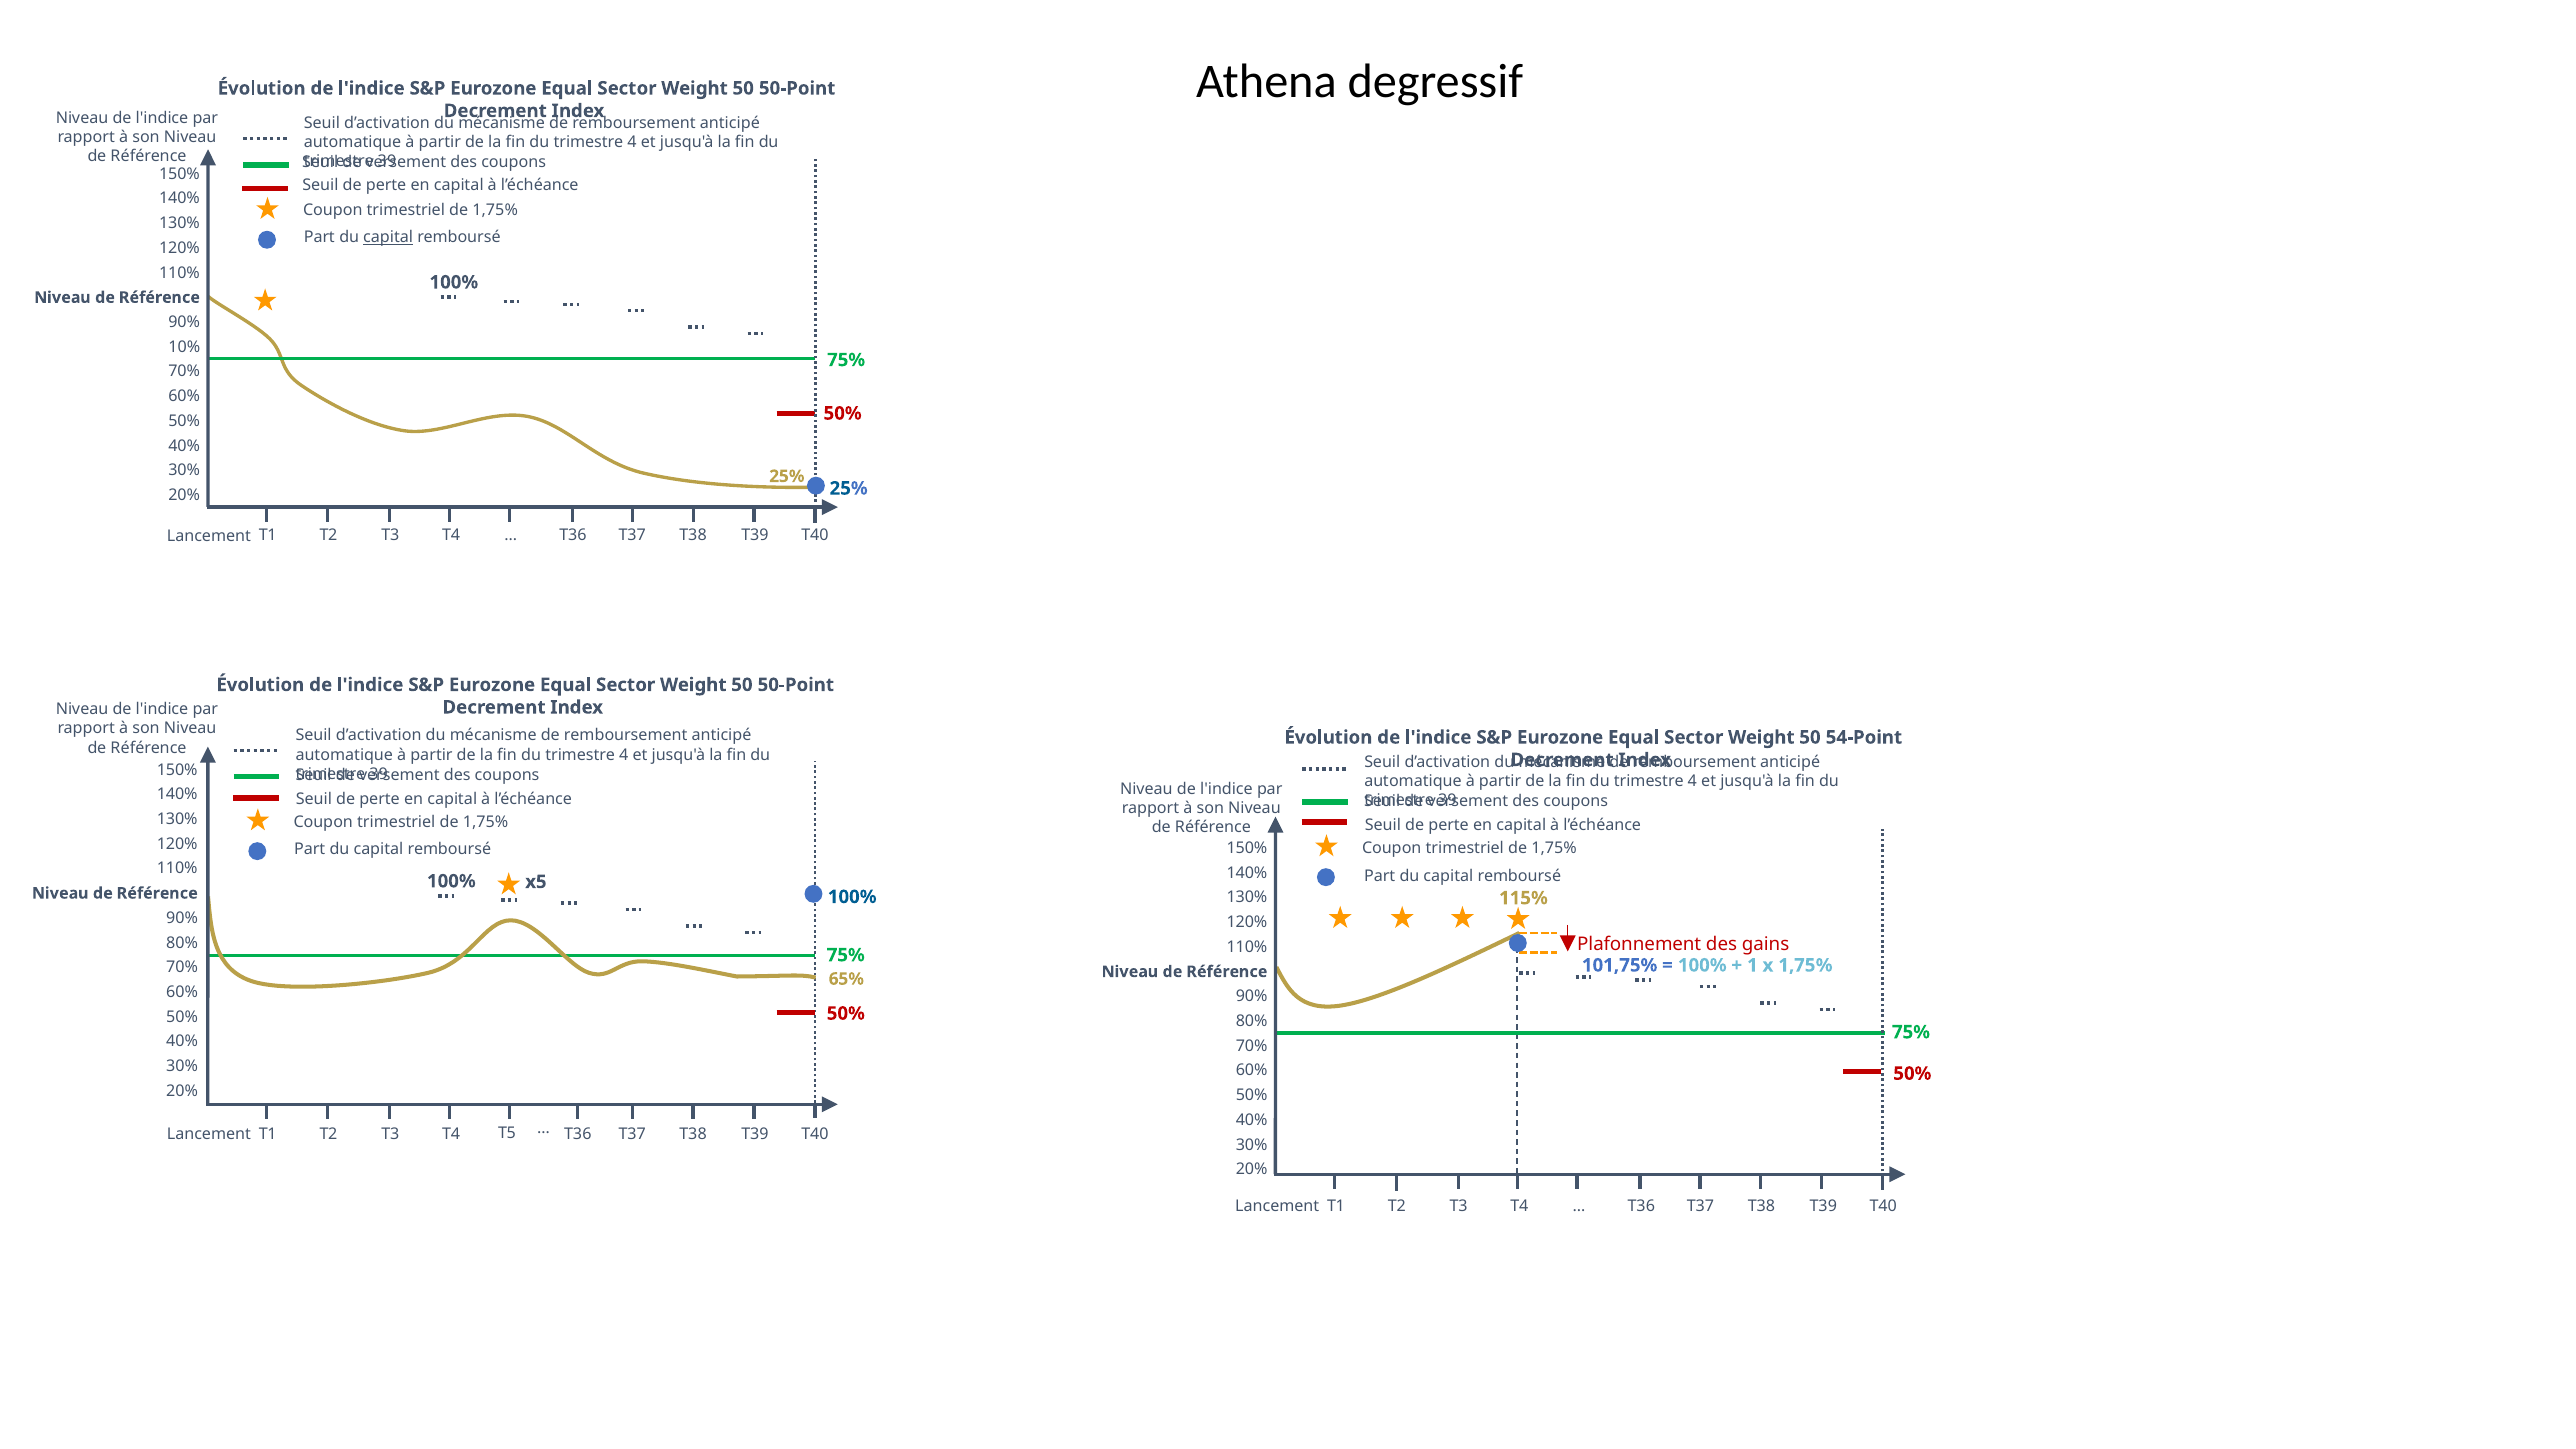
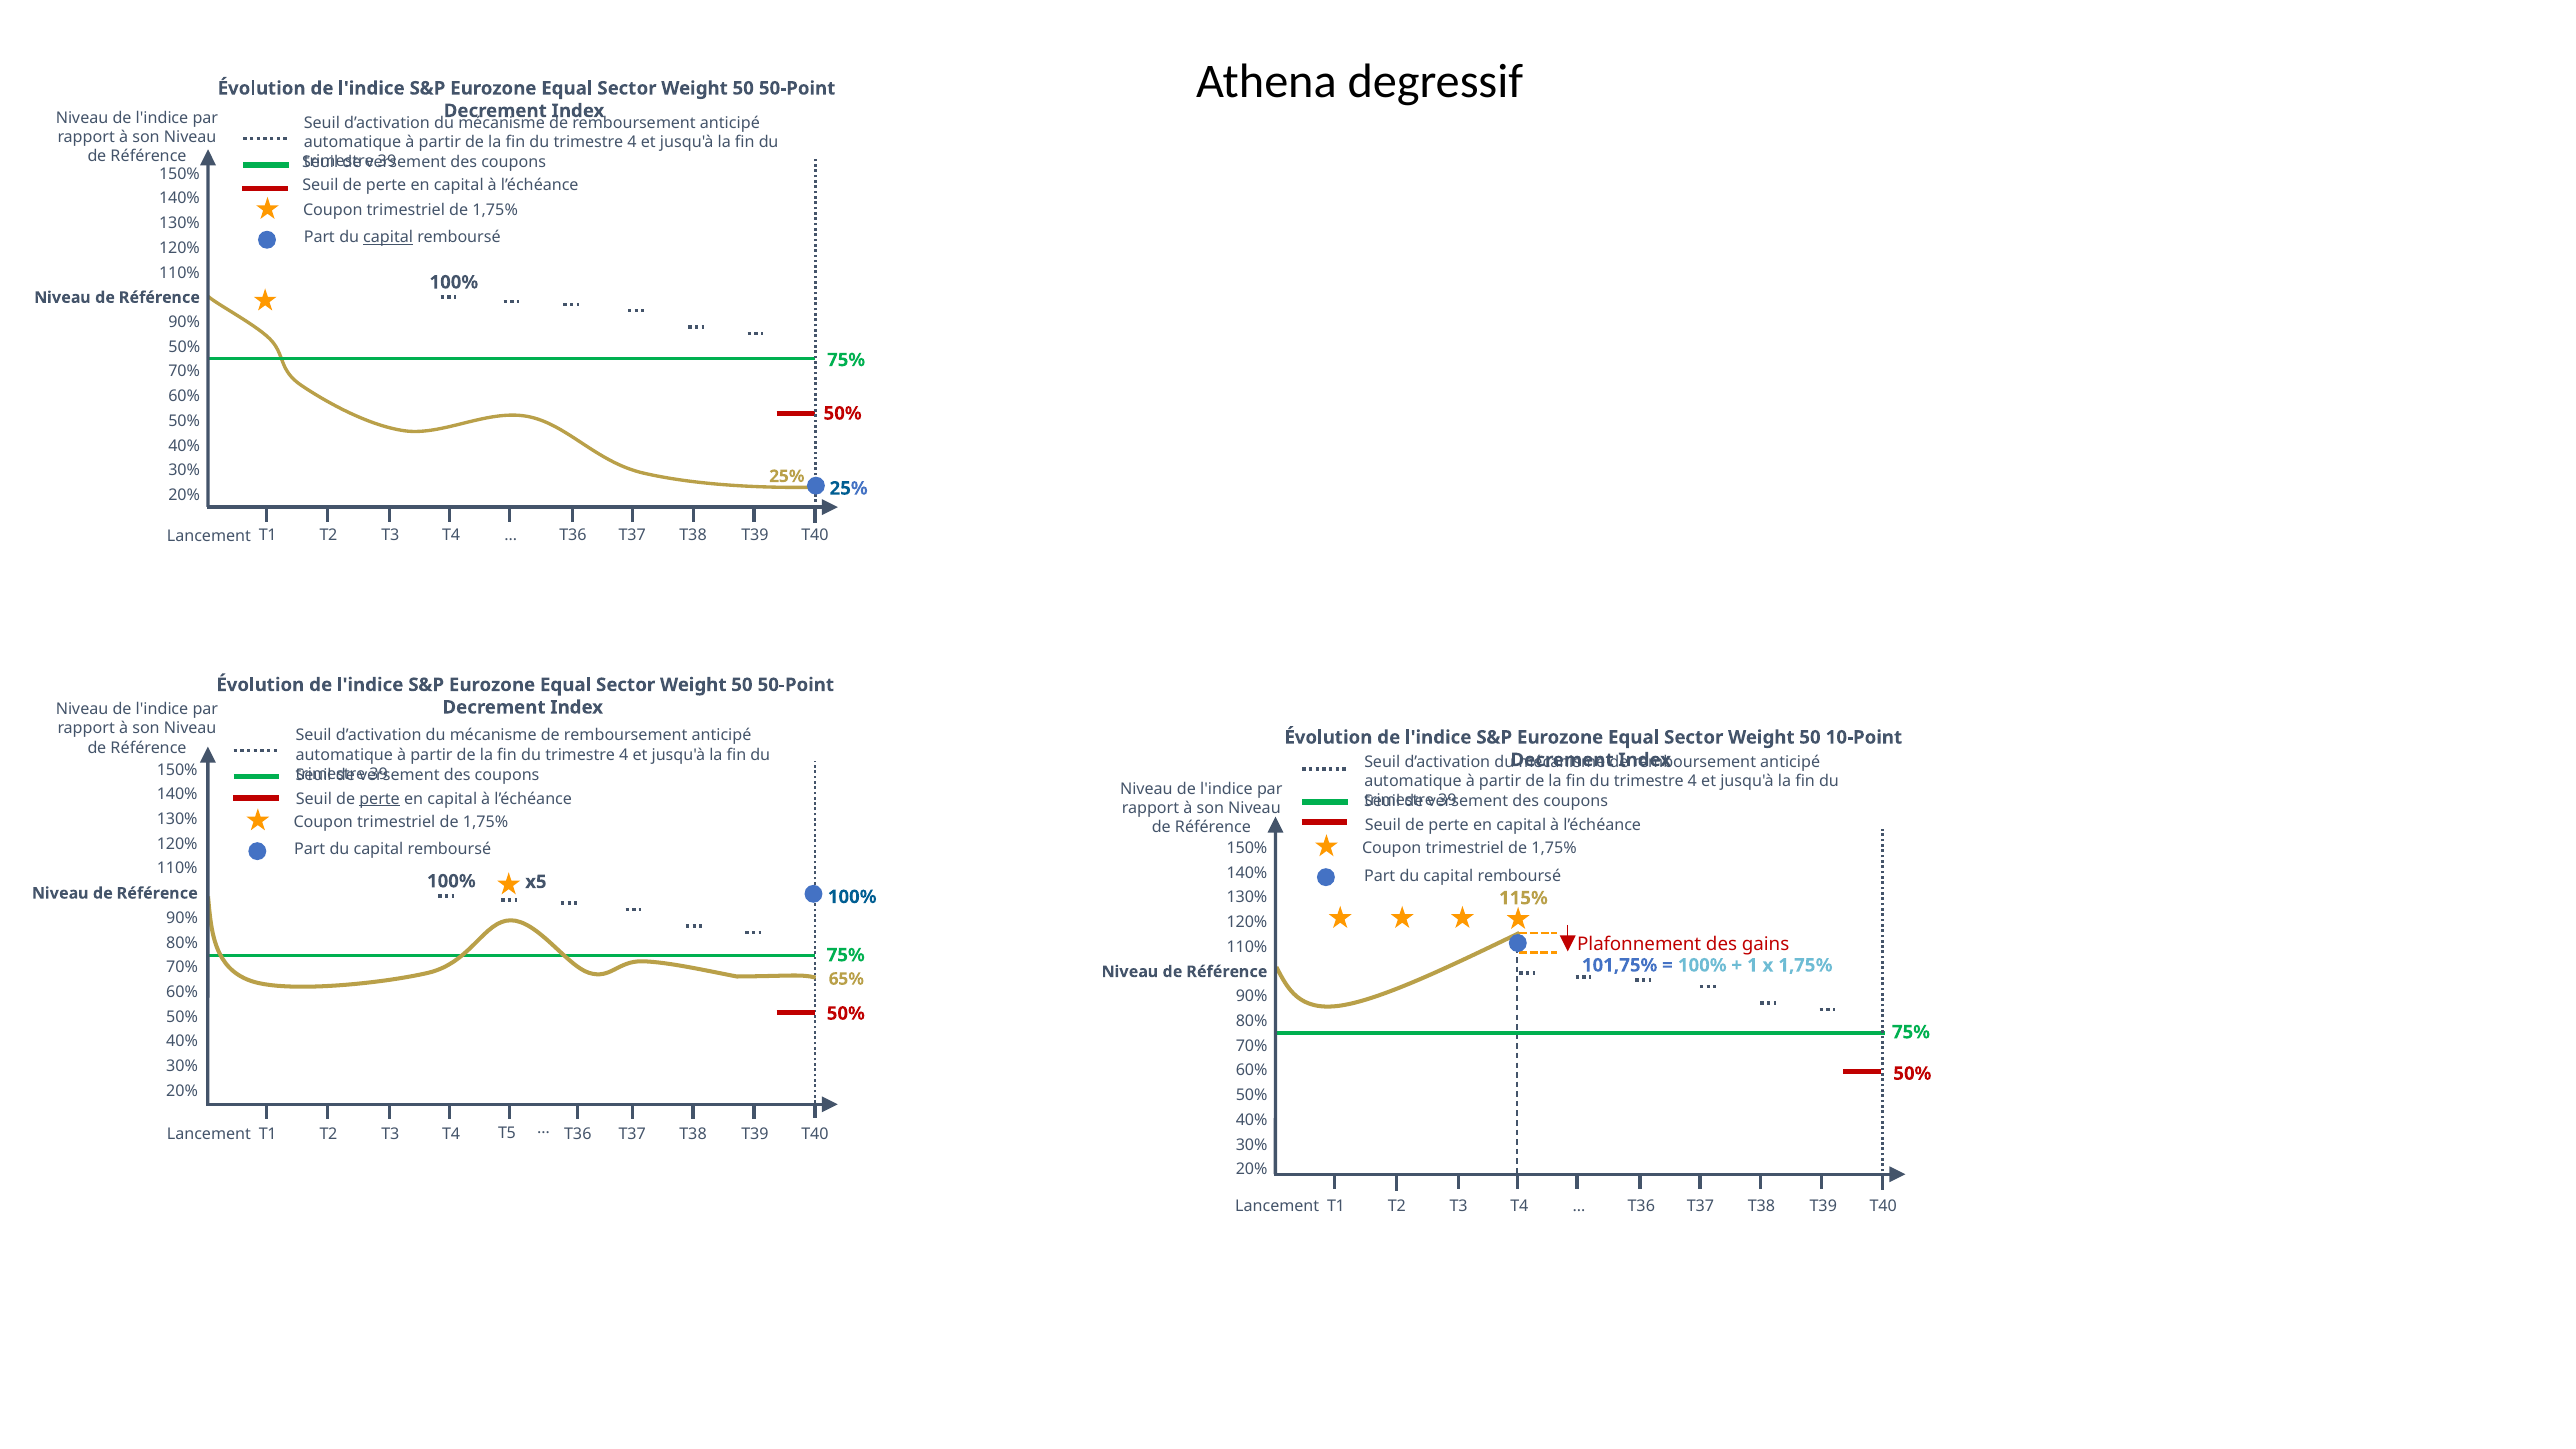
10% at (184, 347): 10% -> 50%
54-Point: 54-Point -> 10-Point
perte at (380, 799) underline: none -> present
